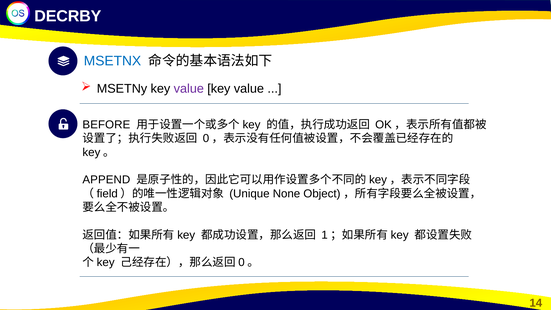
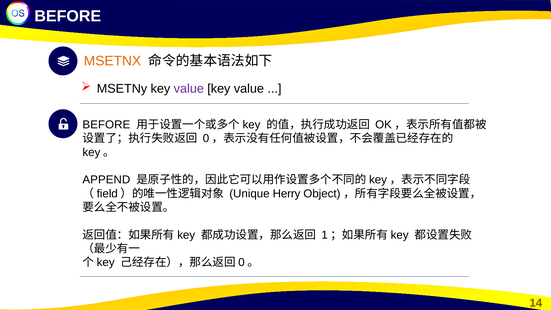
DECRBY at (68, 16): DECRBY -> BEFORE
MSETNX colour: blue -> orange
None: None -> Herry
